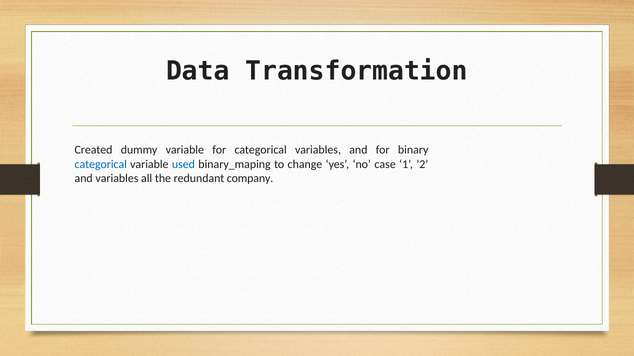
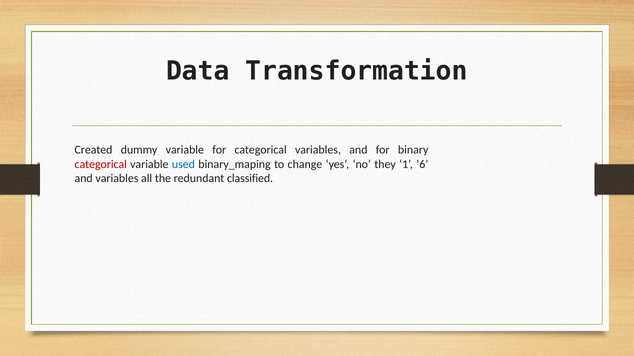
categorical at (101, 164) colour: blue -> red
case: case -> they
’2: ’2 -> ’6
company: company -> classified
